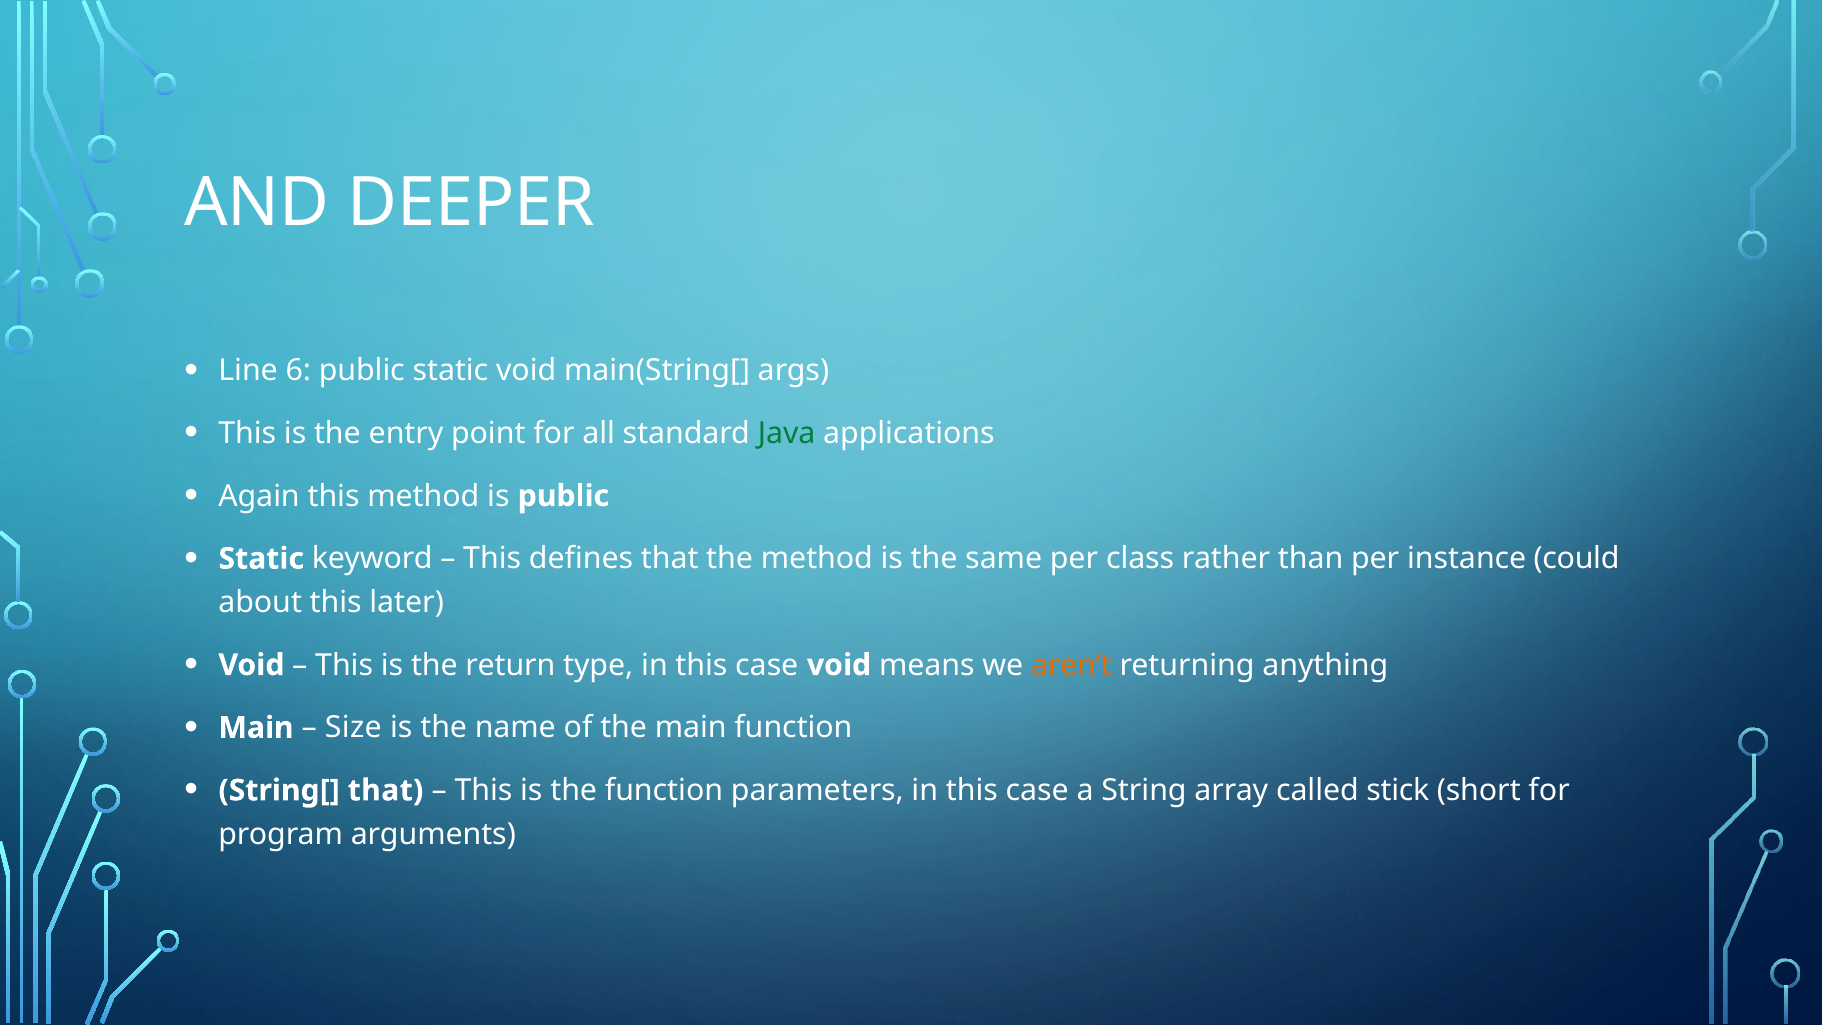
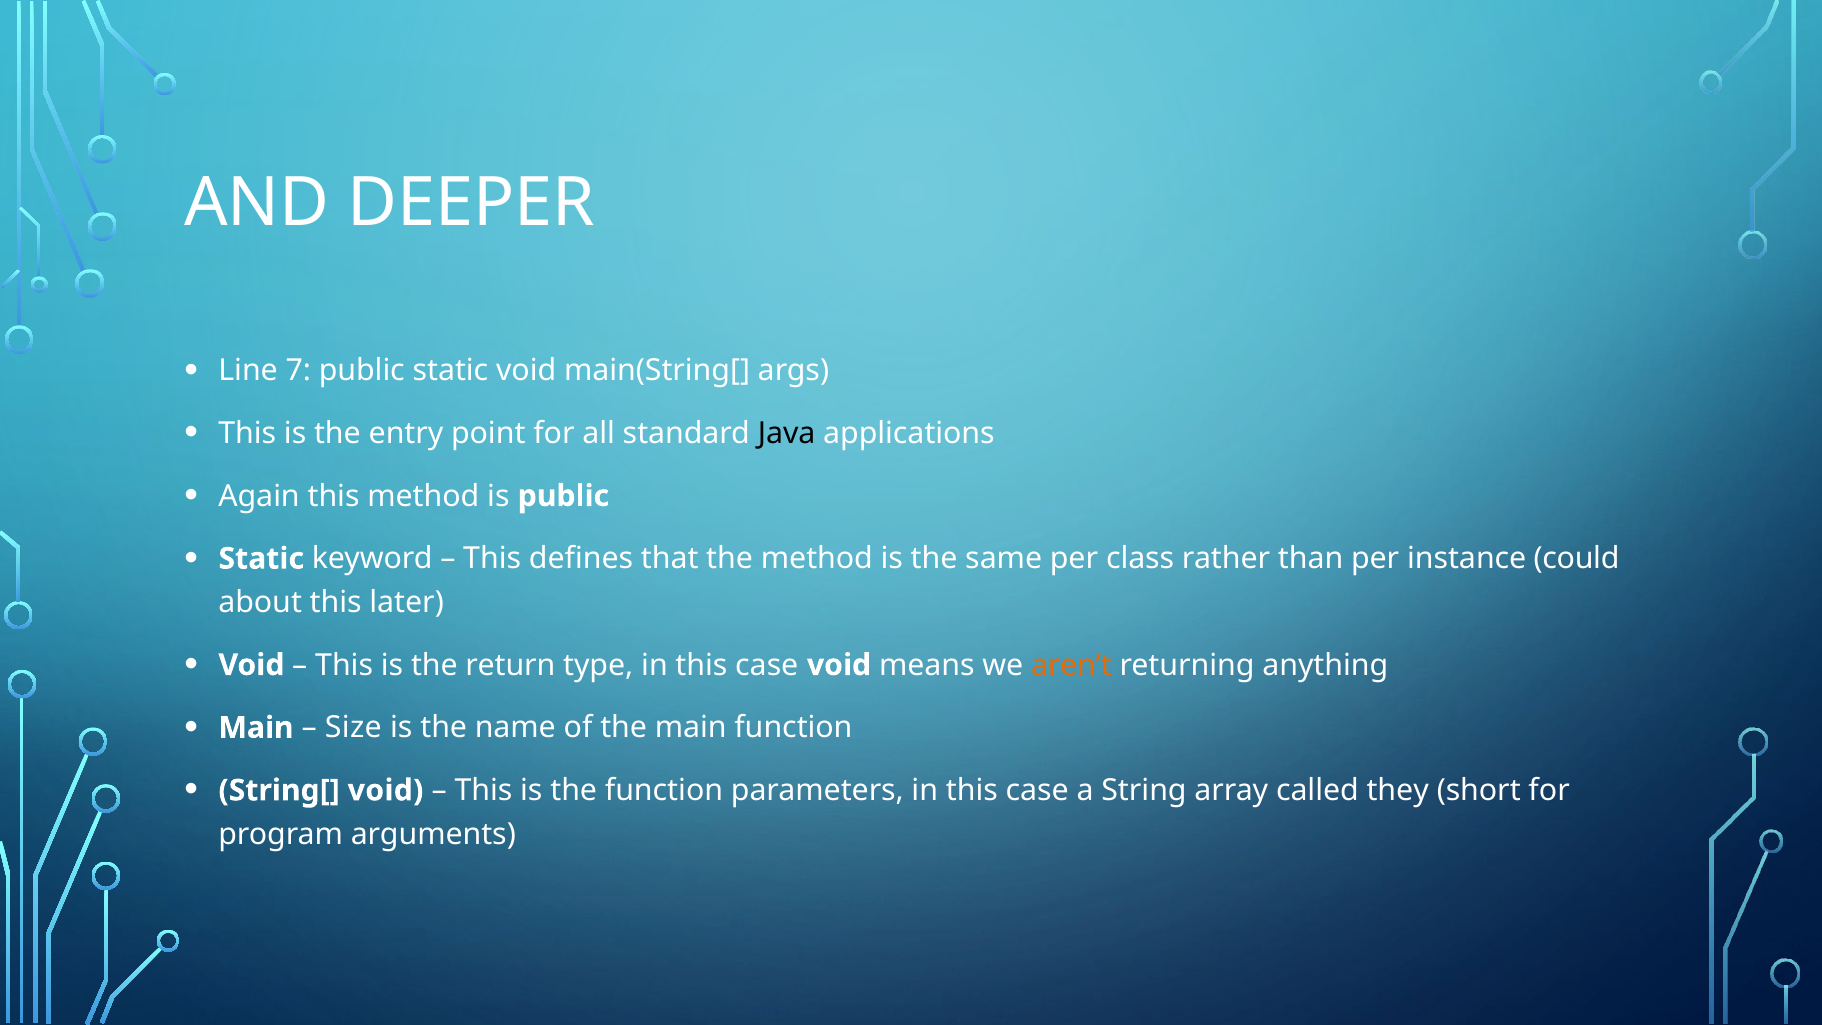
6: 6 -> 7
Java colour: green -> black
String[ that: that -> void
stick: stick -> they
